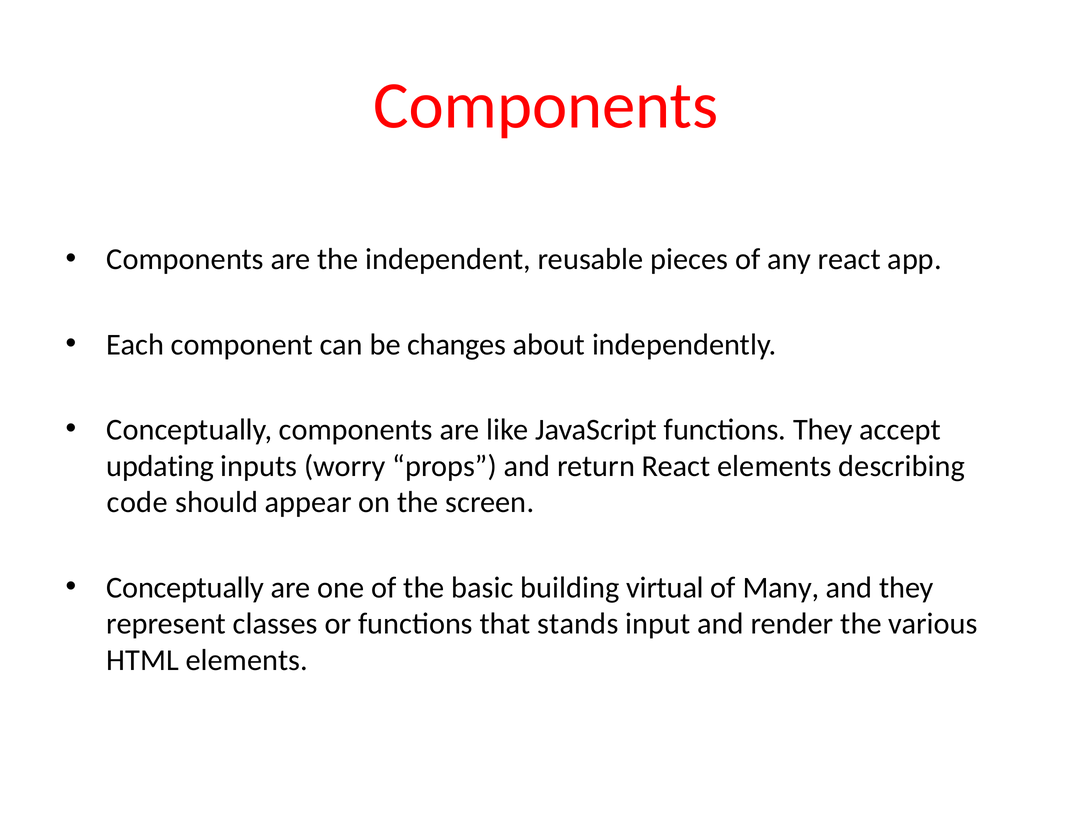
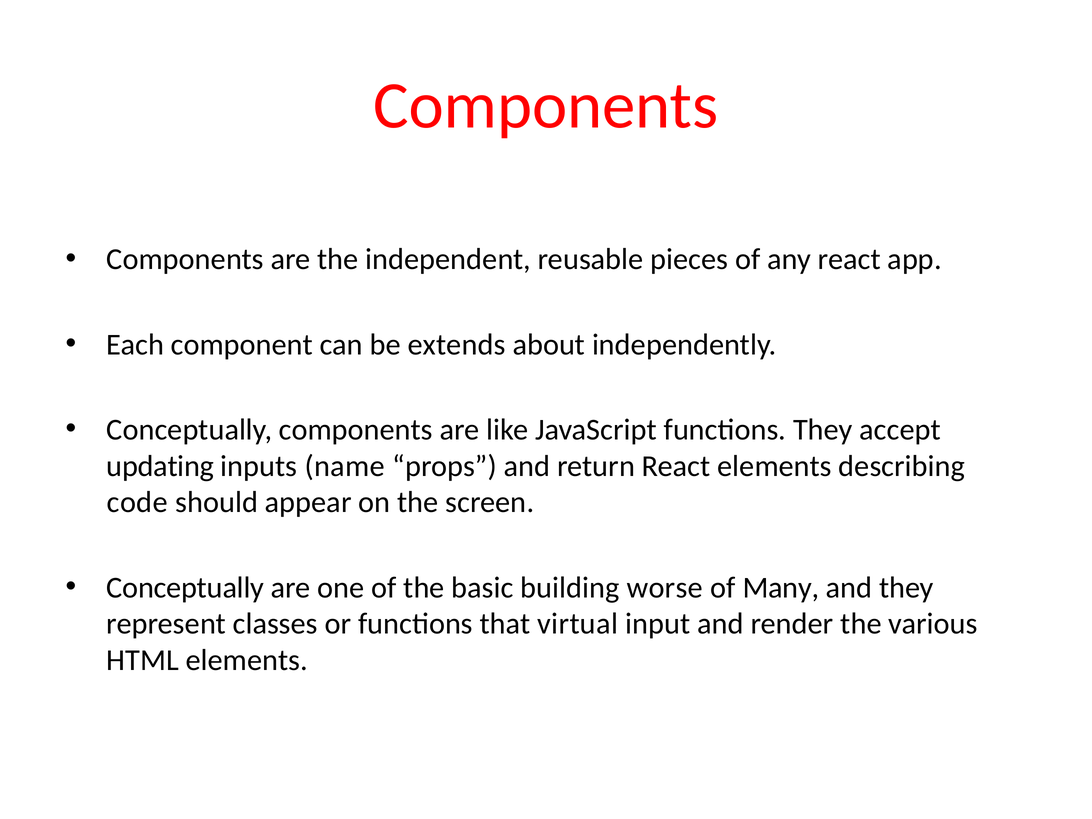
changes: changes -> extends
worry: worry -> name
virtual: virtual -> worse
stands: stands -> virtual
